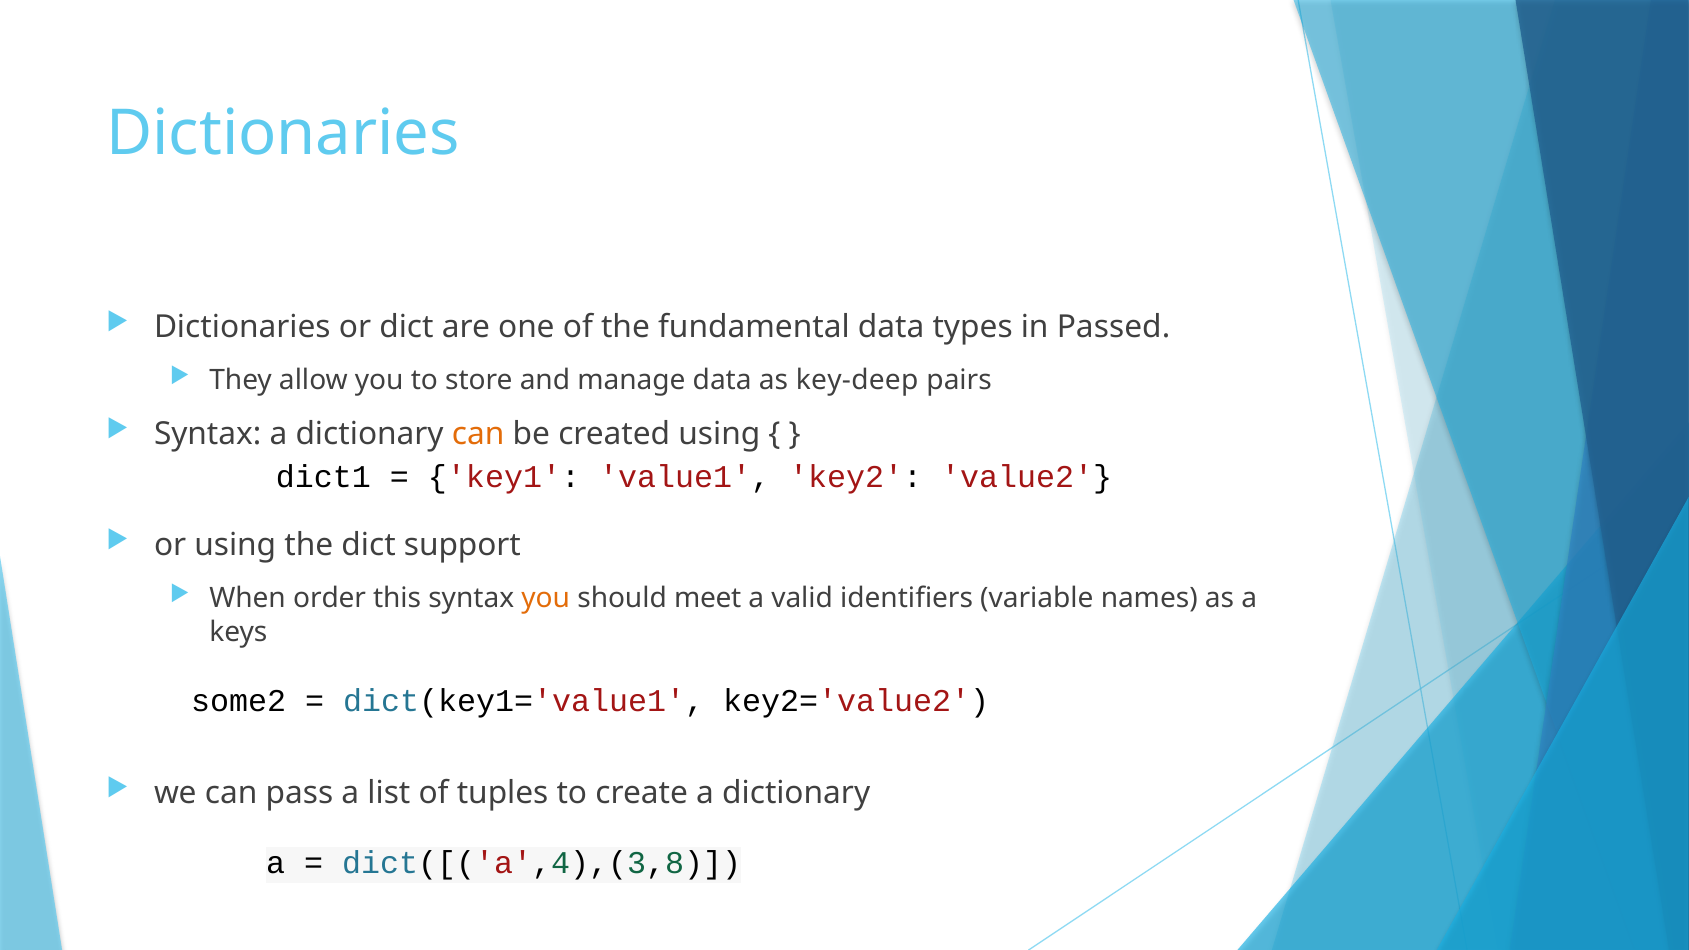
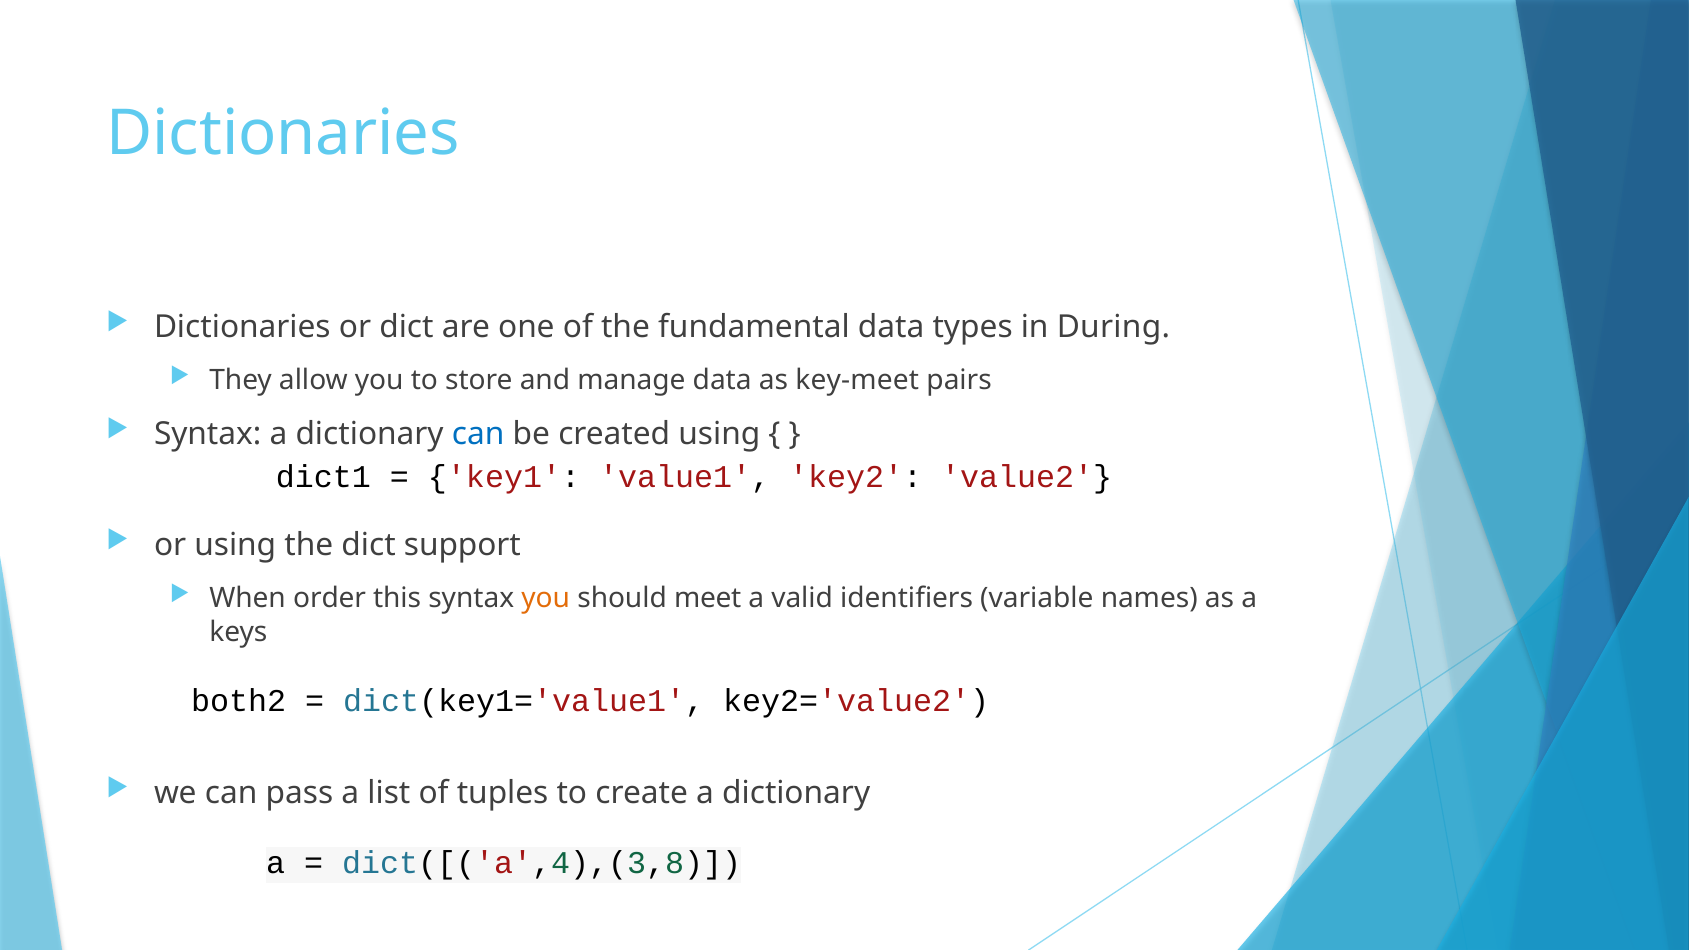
Passed: Passed -> During
key-deep: key-deep -> key-meet
can at (478, 434) colour: orange -> blue
some2: some2 -> both2
